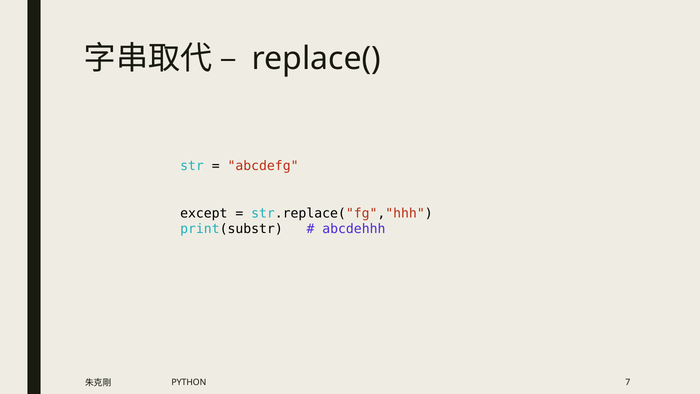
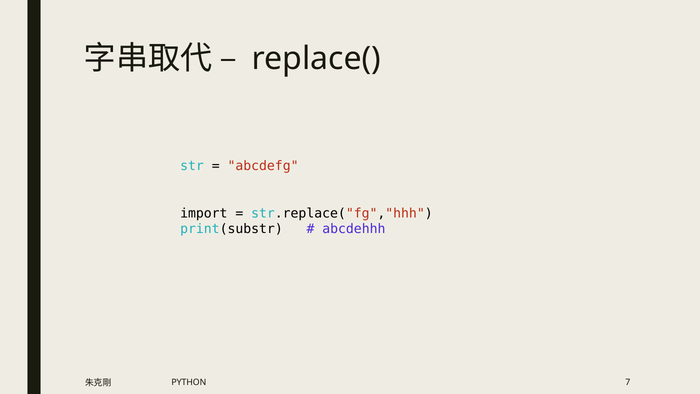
except: except -> import
